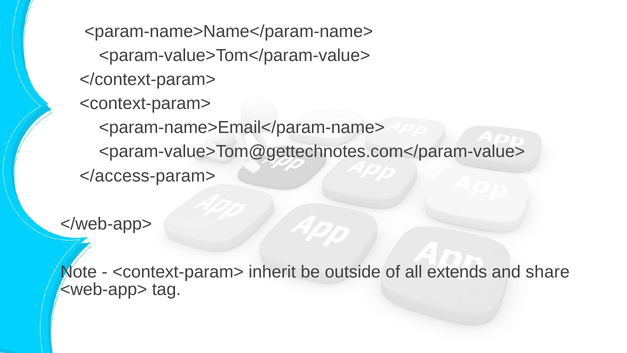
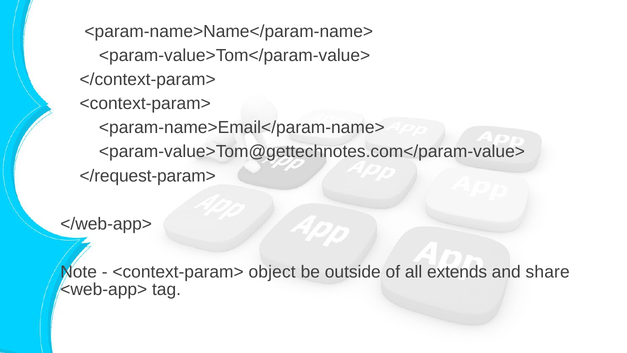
</access-param>: </access-param> -> </request-param>
inherit: inherit -> object
